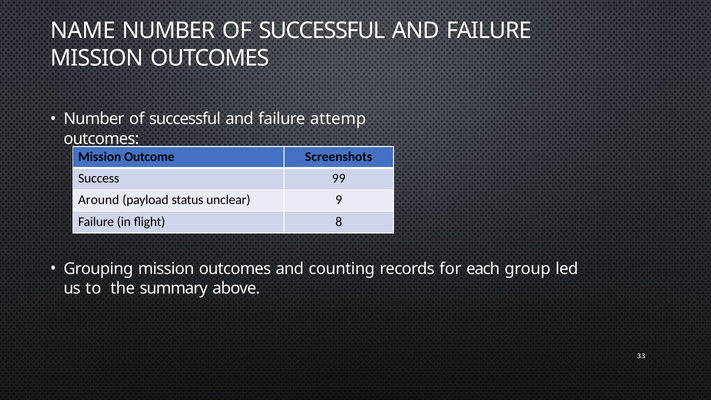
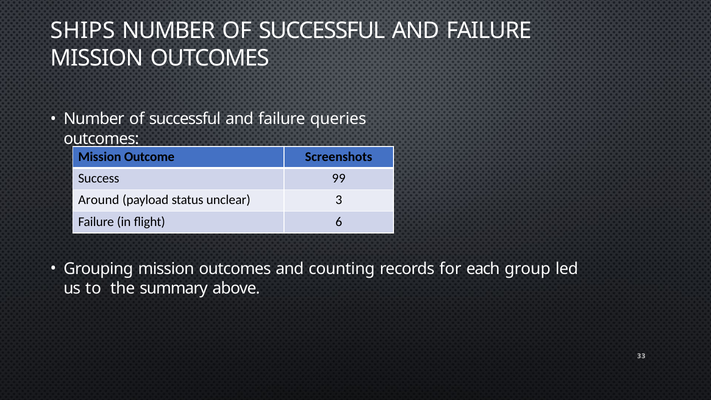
NAME: NAME -> SHIPS
attemp: attemp -> queries
9: 9 -> 3
8: 8 -> 6
